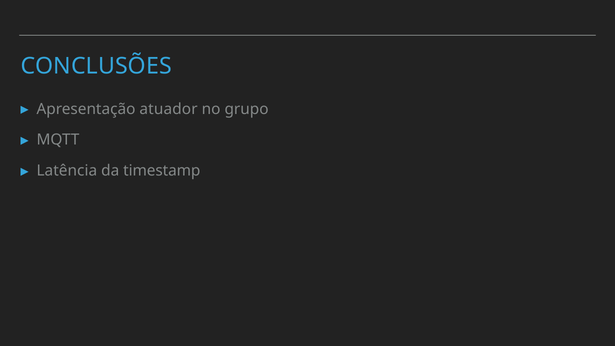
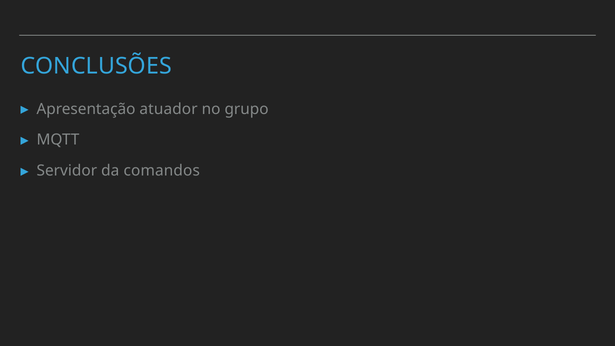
Latência: Latência -> Servidor
timestamp: timestamp -> comandos
